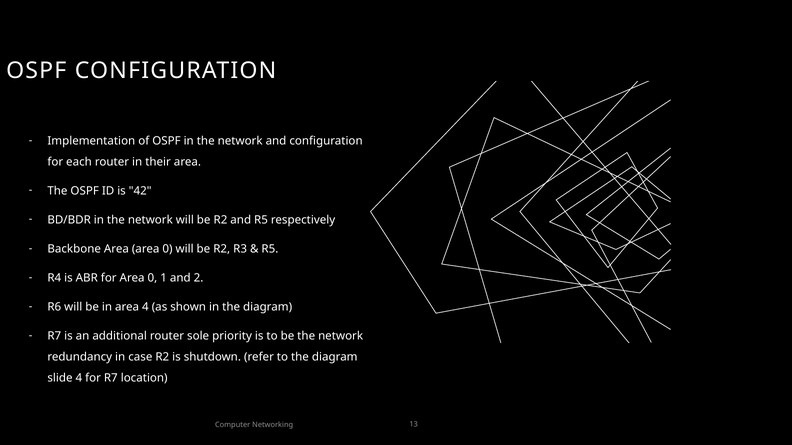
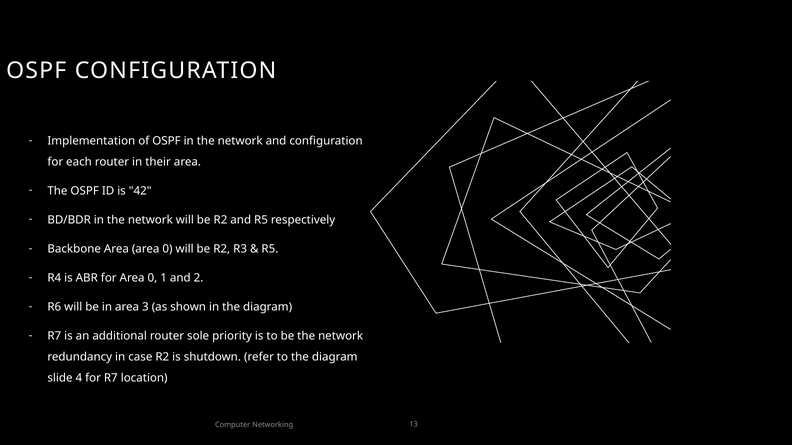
area 4: 4 -> 3
